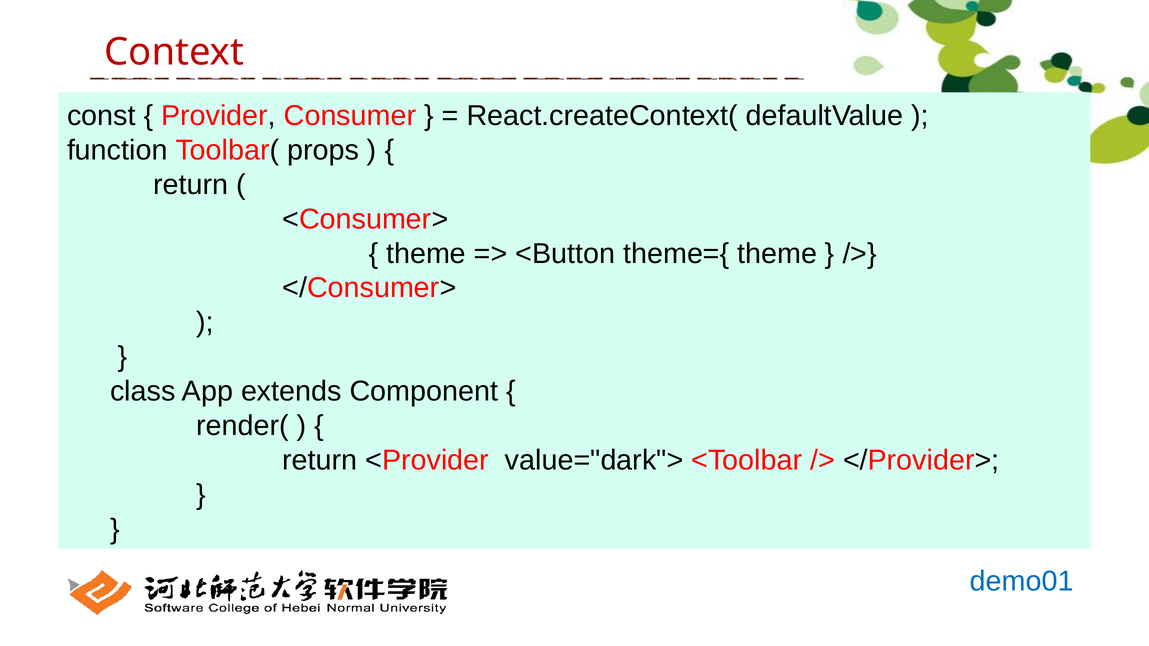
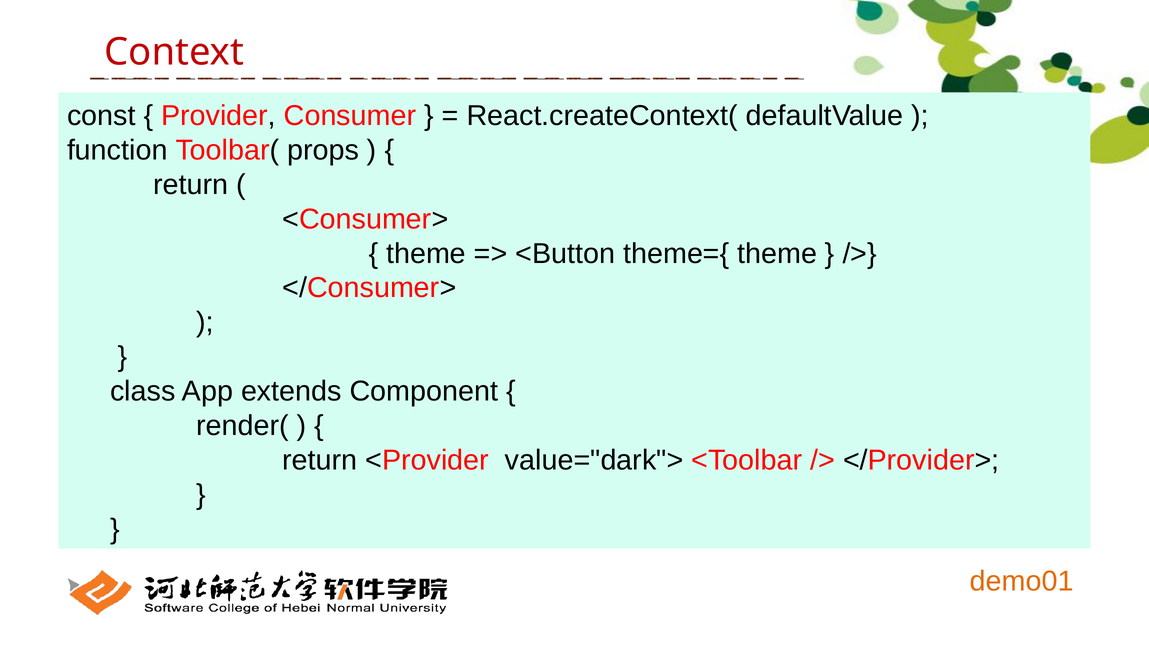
demo01 colour: blue -> orange
